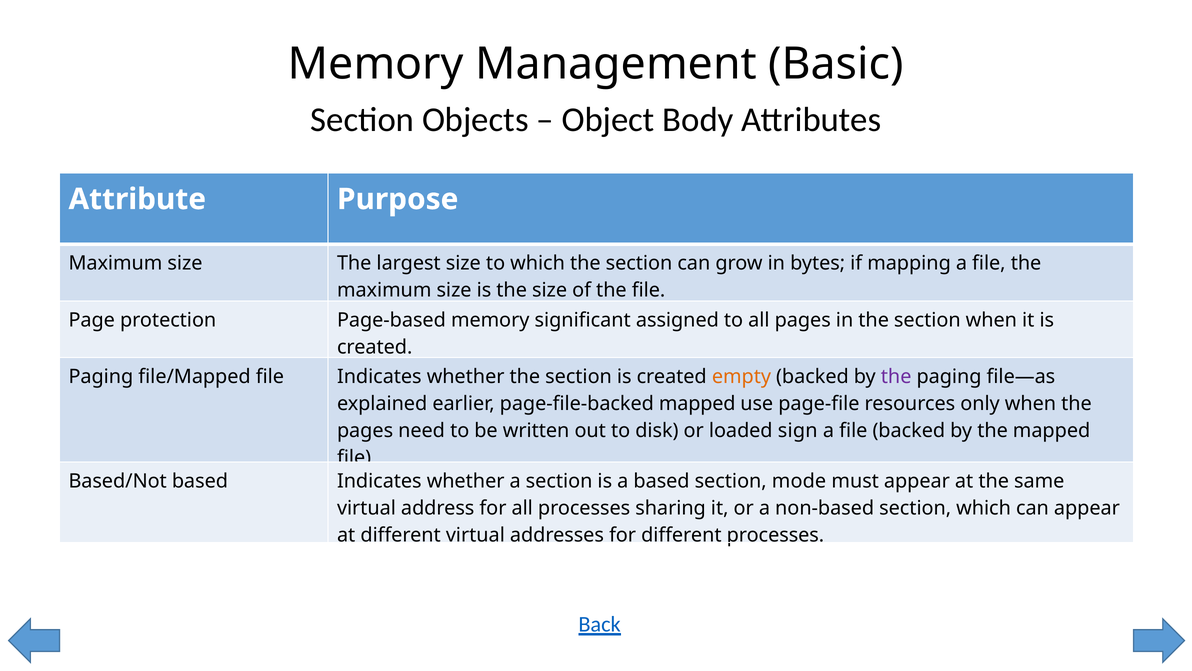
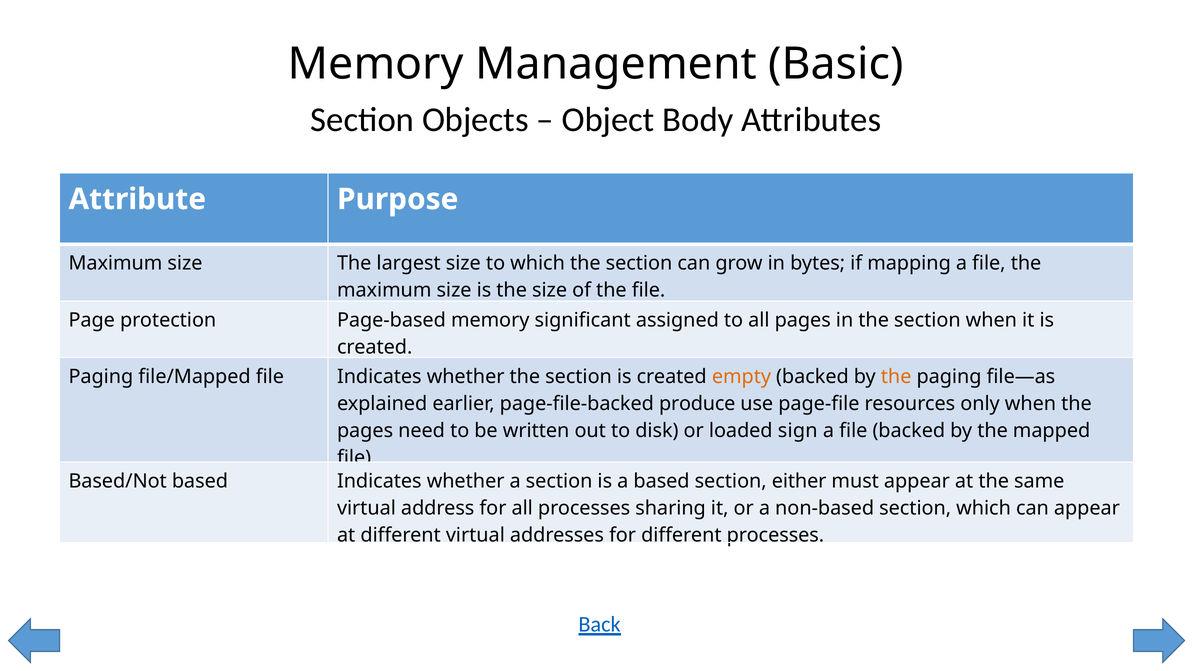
the at (896, 376) colour: purple -> orange
page-file-backed mapped: mapped -> produce
mode: mode -> either
